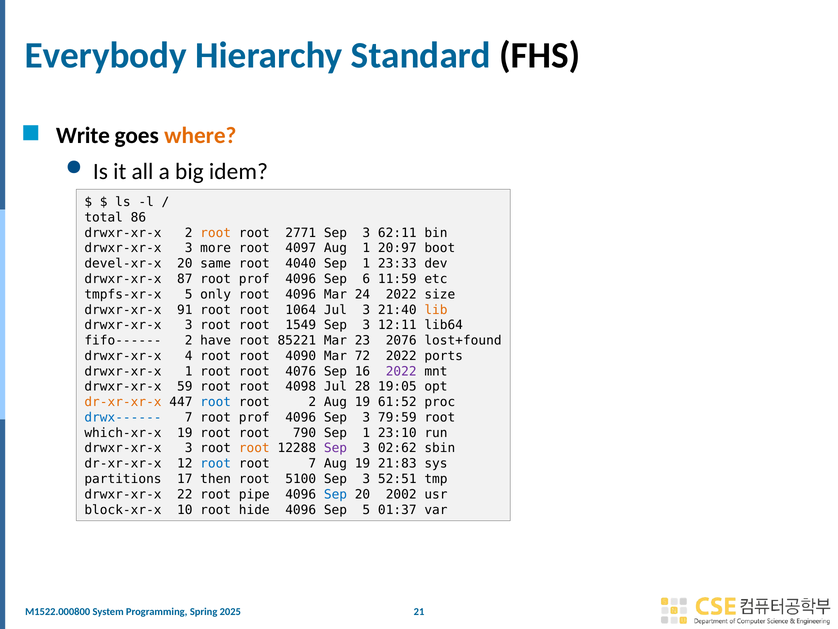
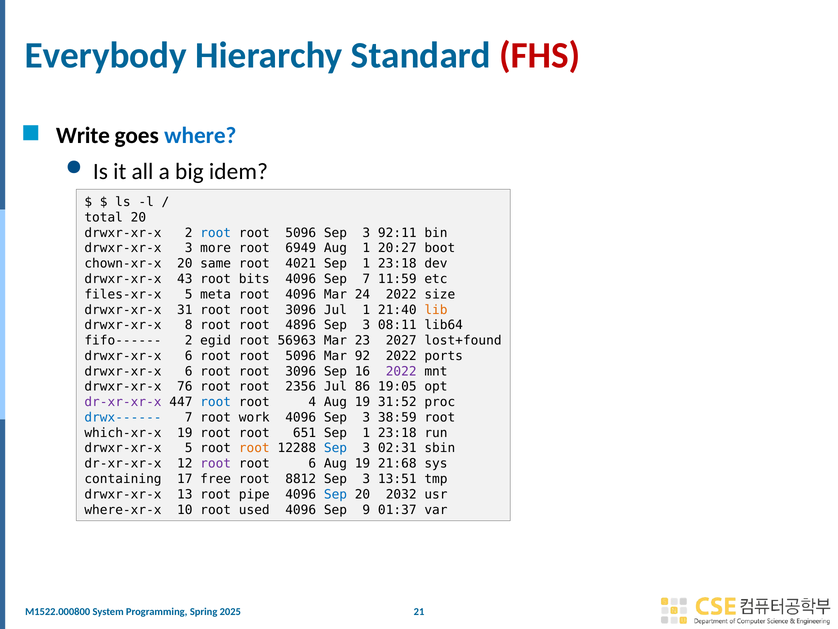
FHS colour: black -> red
where colour: orange -> blue
total 86: 86 -> 20
root at (216, 233) colour: orange -> blue
2771 at (301, 233): 2771 -> 5096
62:11: 62:11 -> 92:11
4097: 4097 -> 6949
20:97: 20:97 -> 20:27
devel-xr-x: devel-xr-x -> chown-xr-x
4040: 4040 -> 4021
23:33 at (397, 263): 23:33 -> 23:18
87: 87 -> 43
prof at (254, 279): prof -> bits
Sep 6: 6 -> 7
tmpfs-xr-x: tmpfs-xr-x -> files-xr-x
only: only -> meta
91: 91 -> 31
1064 at (301, 310): 1064 -> 3096
Jul 3: 3 -> 1
3 at (189, 325): 3 -> 8
1549: 1549 -> 4896
12:11: 12:11 -> 08:11
have: have -> egid
85221: 85221 -> 56963
2076: 2076 -> 2027
4 at (189, 356): 4 -> 6
4090 at (301, 356): 4090 -> 5096
72: 72 -> 92
1 at (189, 371): 1 -> 6
4076 at (301, 371): 4076 -> 3096
59: 59 -> 76
4098: 4098 -> 2356
28: 28 -> 86
dr-xr-xr-x at (123, 402) colour: orange -> purple
root 2: 2 -> 4
61:52: 61:52 -> 31:52
7 root prof: prof -> work
79:59: 79:59 -> 38:59
790: 790 -> 651
23:10 at (397, 433): 23:10 -> 23:18
3 at (189, 448): 3 -> 5
Sep at (336, 448) colour: purple -> blue
02:62: 02:62 -> 02:31
root at (216, 463) colour: blue -> purple
root 7: 7 -> 6
21:83: 21:83 -> 21:68
partitions: partitions -> containing
then: then -> free
5100: 5100 -> 8812
52:51: 52:51 -> 13:51
22: 22 -> 13
2002: 2002 -> 2032
block-xr-x: block-xr-x -> where-xr-x
hide: hide -> used
Sep 5: 5 -> 9
